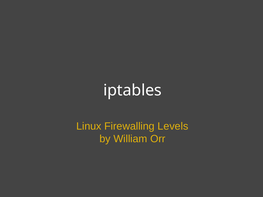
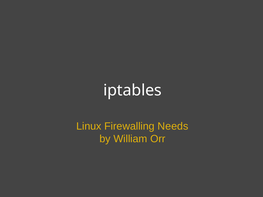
Levels: Levels -> Needs
